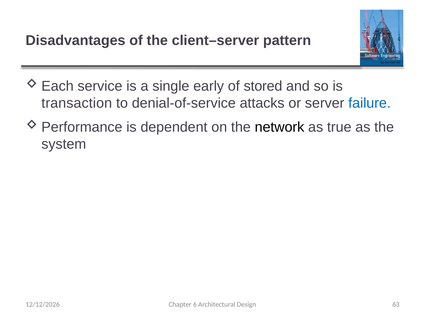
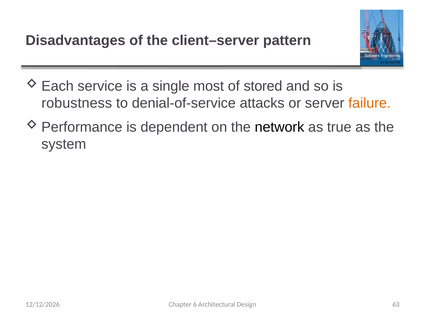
early: early -> most
transaction: transaction -> robustness
failure colour: blue -> orange
